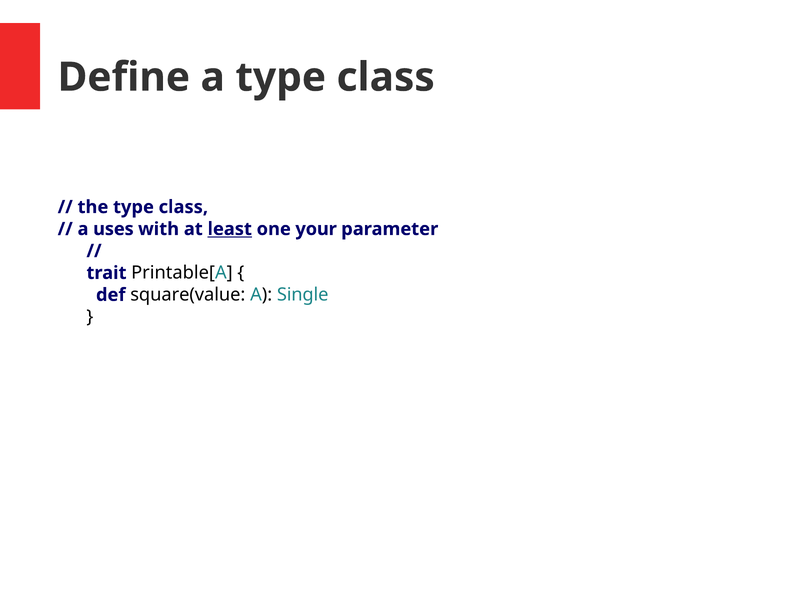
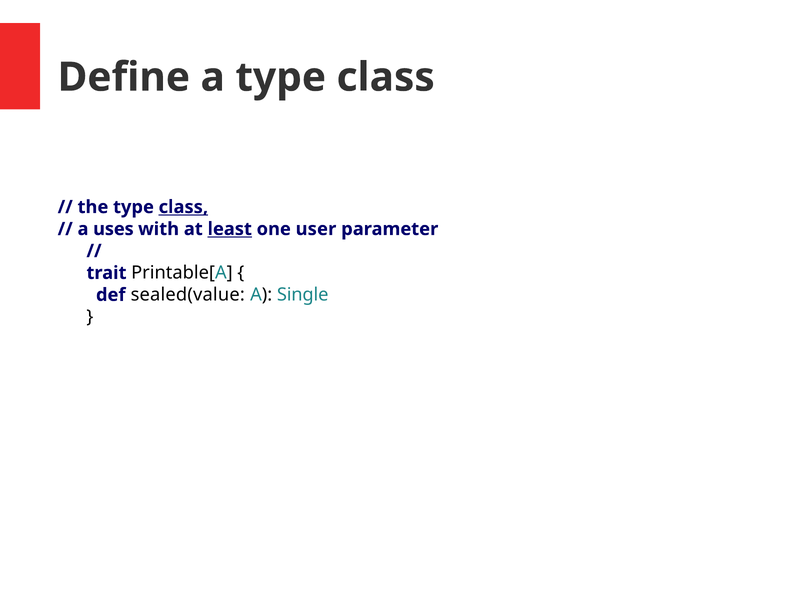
class at (183, 207) underline: none -> present
your: your -> user
square(value: square(value -> sealed(value
